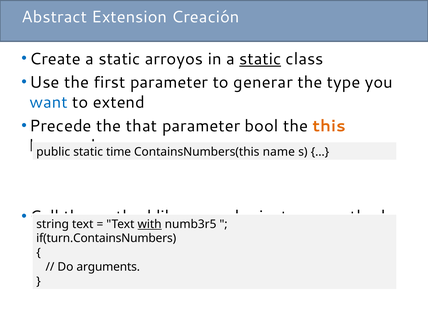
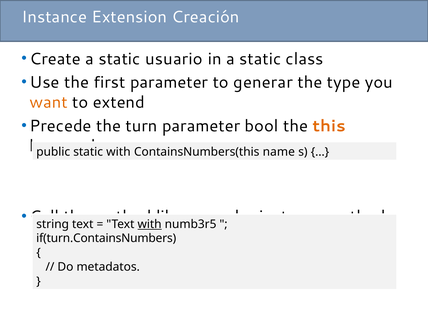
Abstract at (54, 17): Abstract -> Instance
arroyos: arroyos -> usuario
static at (260, 59) underline: present -> none
want colour: blue -> orange
that: that -> turn
time at (119, 152): time -> with
arguments: arguments -> metadatos
